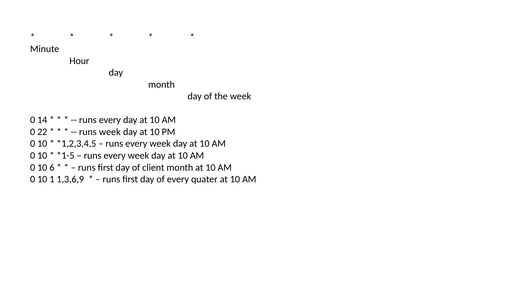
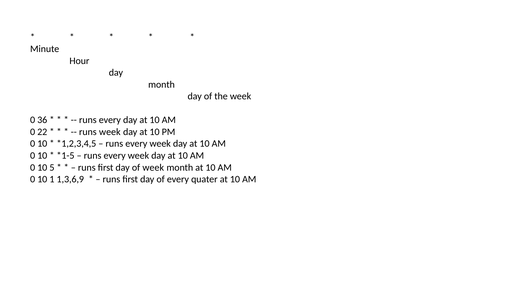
14: 14 -> 36
6: 6 -> 5
of client: client -> week
